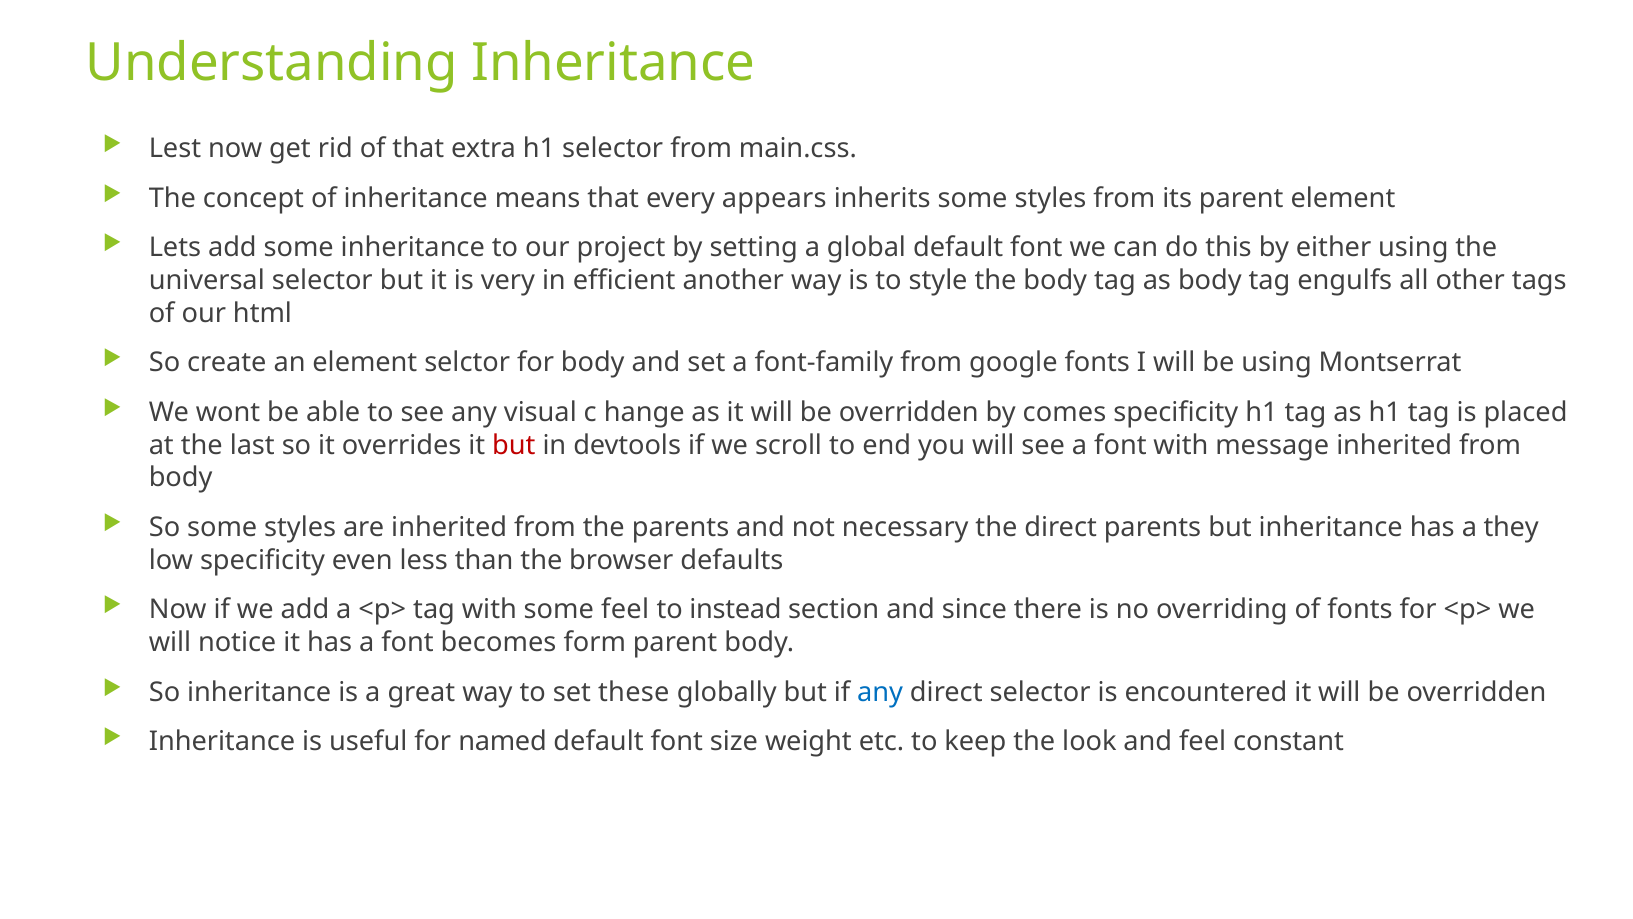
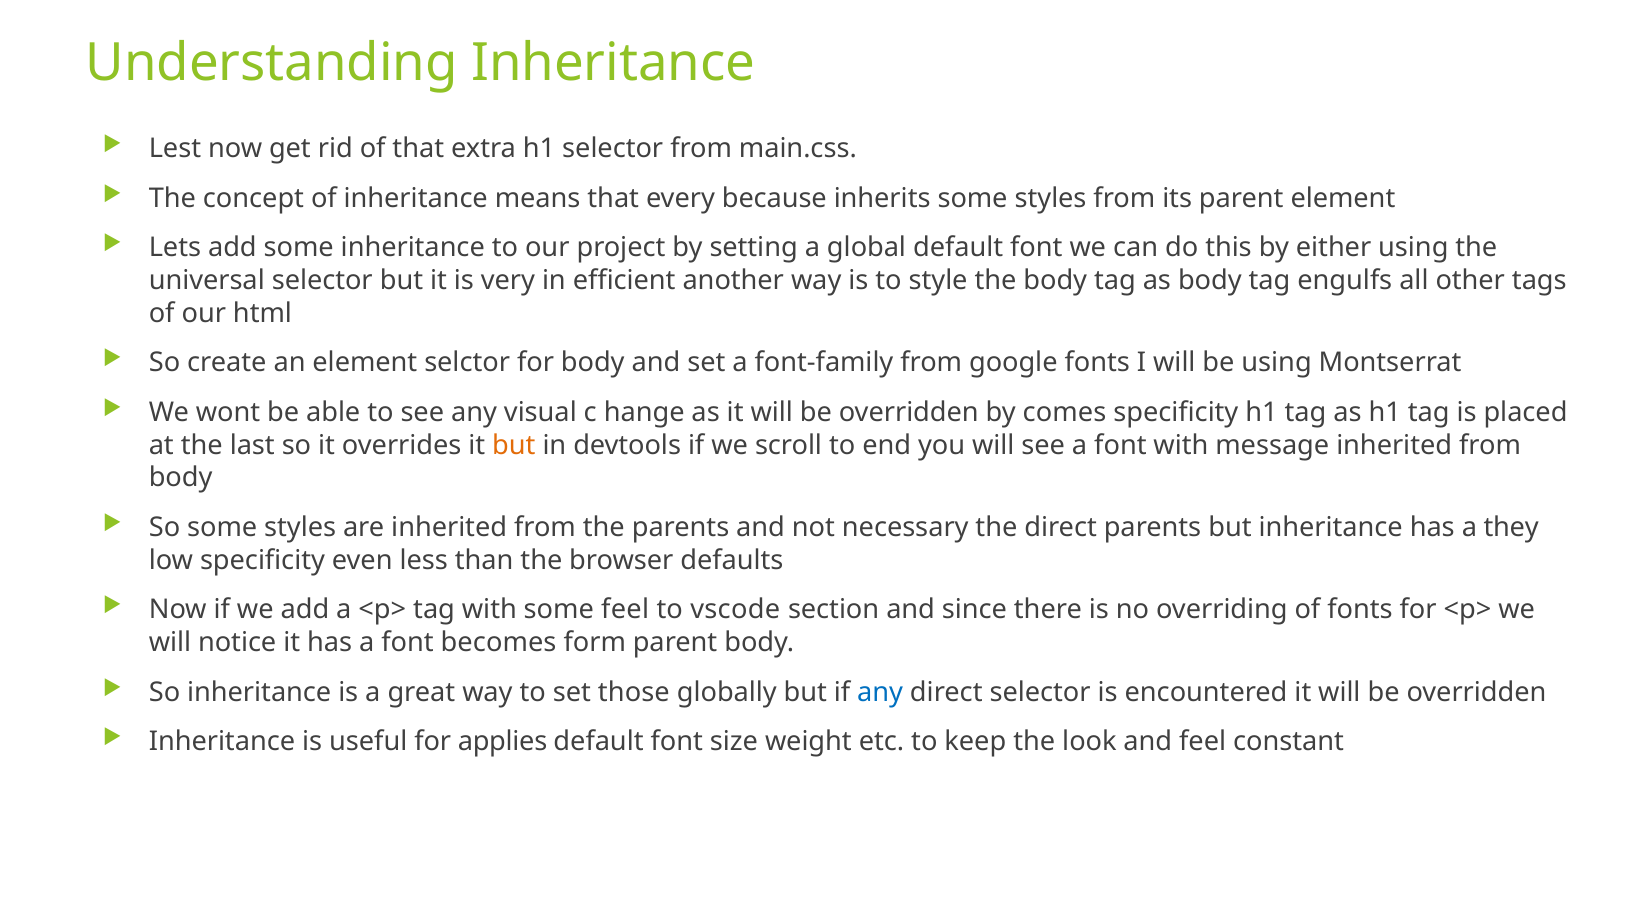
appears: appears -> because
but at (514, 445) colour: red -> orange
instead: instead -> vscode
these: these -> those
named: named -> applies
